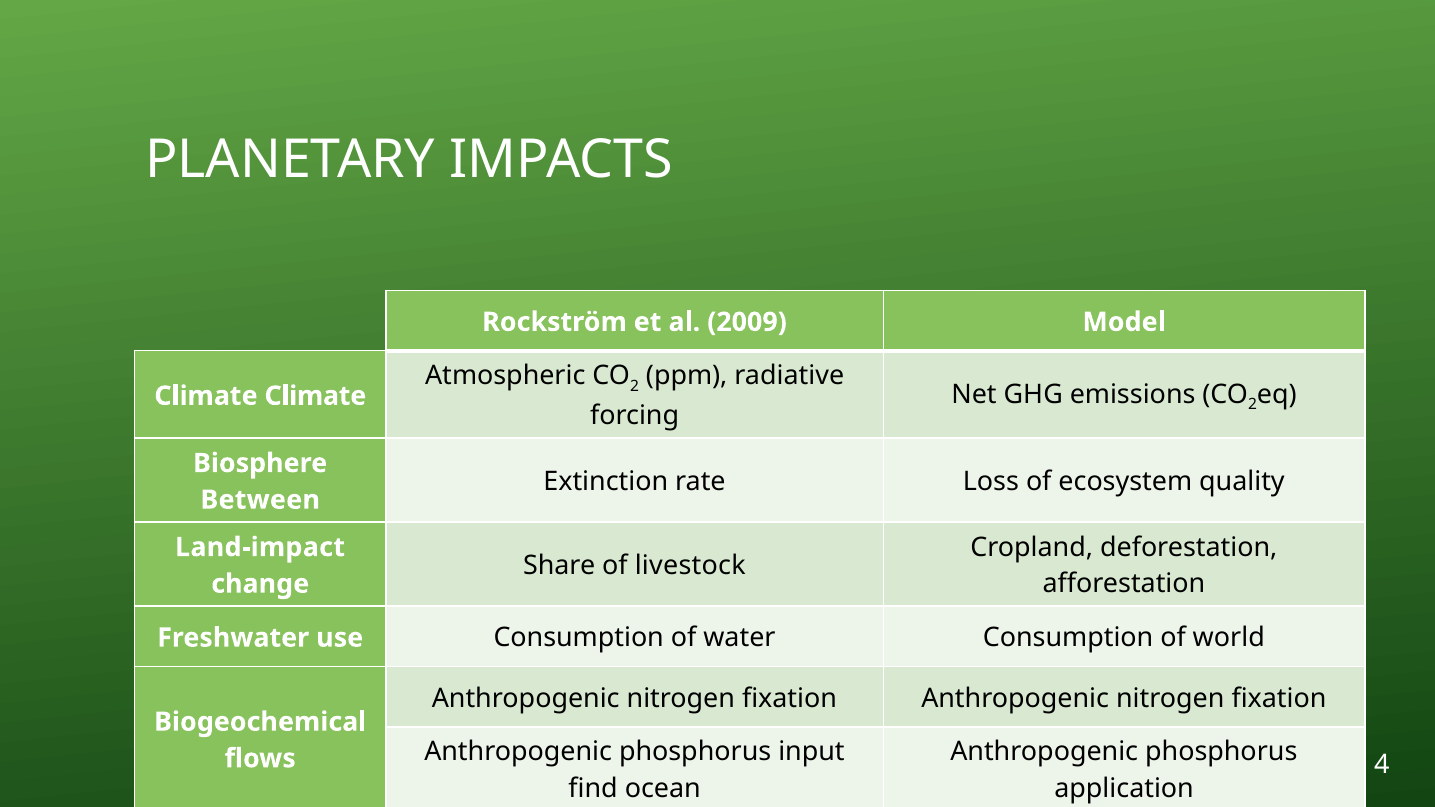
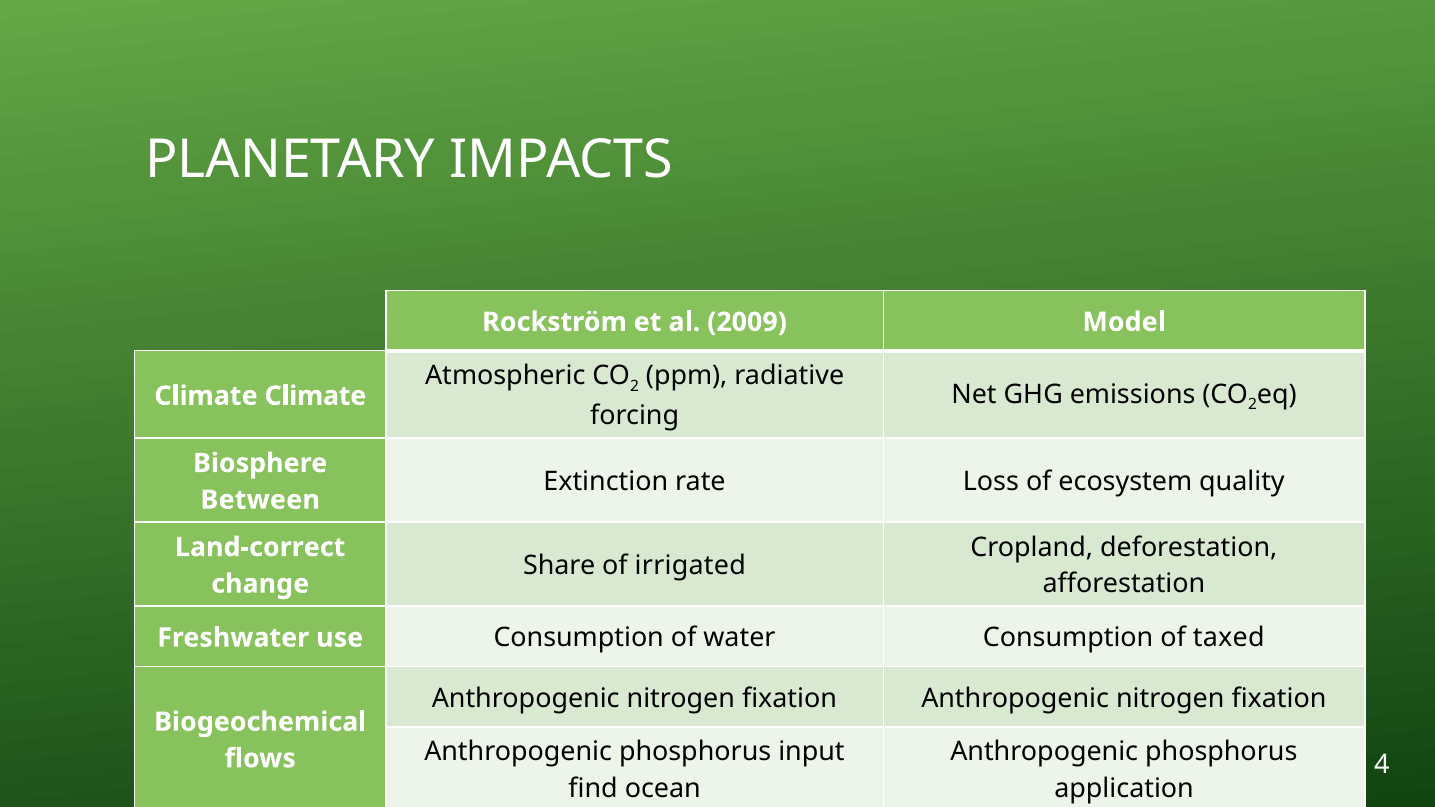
Land-impact: Land-impact -> Land-correct
livestock: livestock -> irrigated
world: world -> taxed
